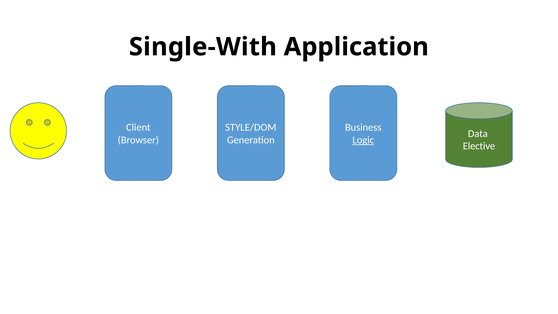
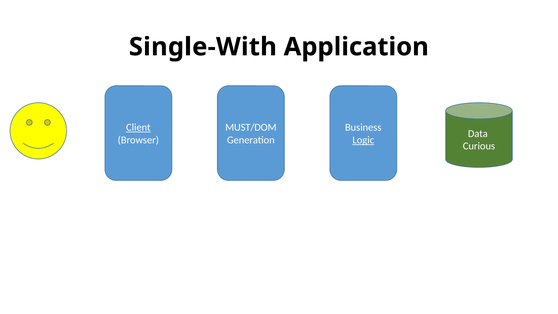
Client underline: none -> present
STYLE/DOM: STYLE/DOM -> MUST/DOM
Elective: Elective -> Curious
